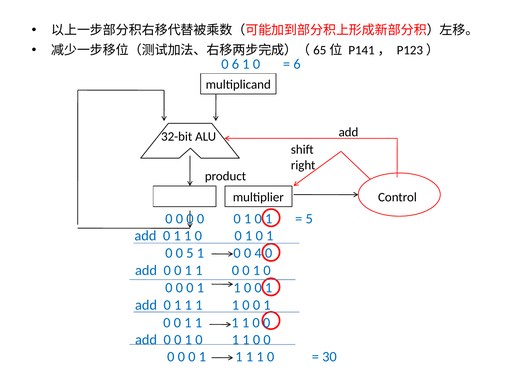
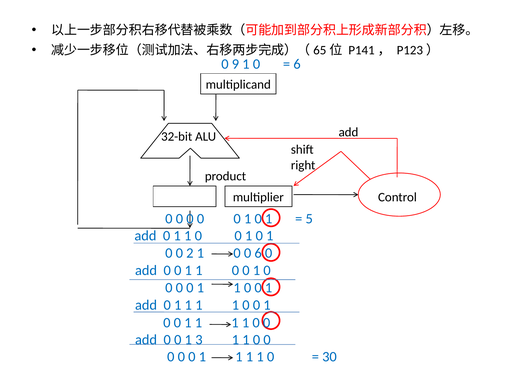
0 6: 6 -> 9
0 5: 5 -> 2
0 4: 4 -> 6
0 at (199, 339): 0 -> 3
